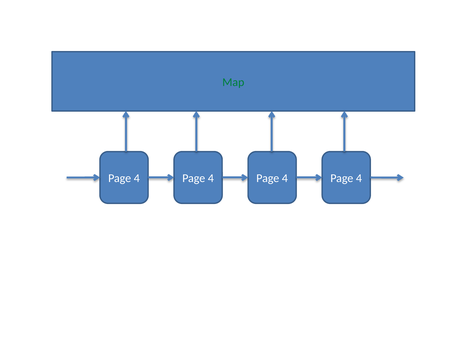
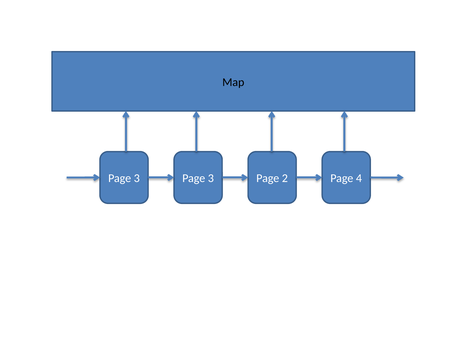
Map colour: green -> black
4 at (137, 179): 4 -> 3
4 at (211, 179): 4 -> 3
4 at (285, 179): 4 -> 2
